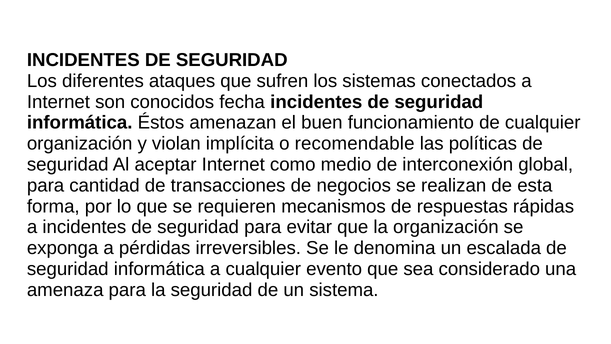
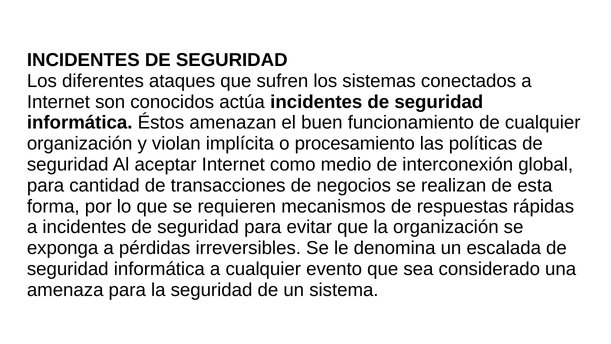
fecha: fecha -> actúa
recomendable: recomendable -> procesamiento
